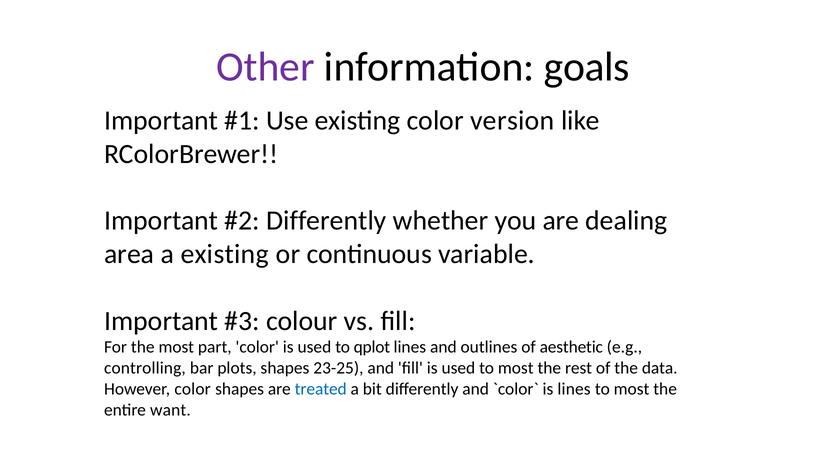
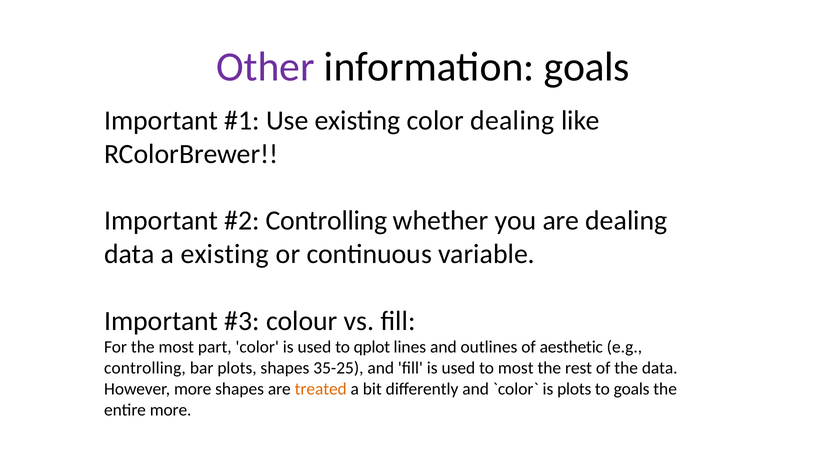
color version: version -> dealing
Differently at (326, 221): Differently -> Controlling
area at (129, 254): area -> data
23-25: 23-25 -> 35-25
However color: color -> more
treated colour: blue -> orange
is lines: lines -> plots
most at (632, 389): most -> goals
entire want: want -> more
